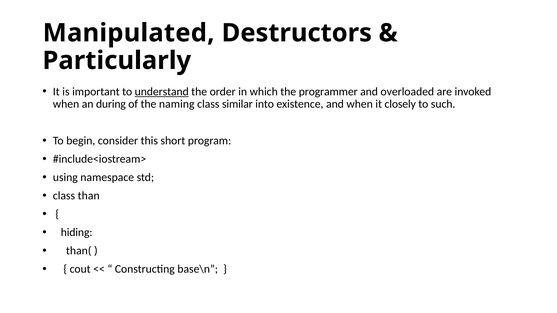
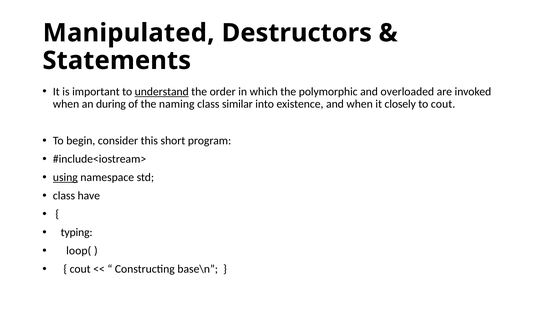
Particularly: Particularly -> Statements
programmer: programmer -> polymorphic
to such: such -> cout
using underline: none -> present
than: than -> have
hiding: hiding -> typing
than(: than( -> loop(
